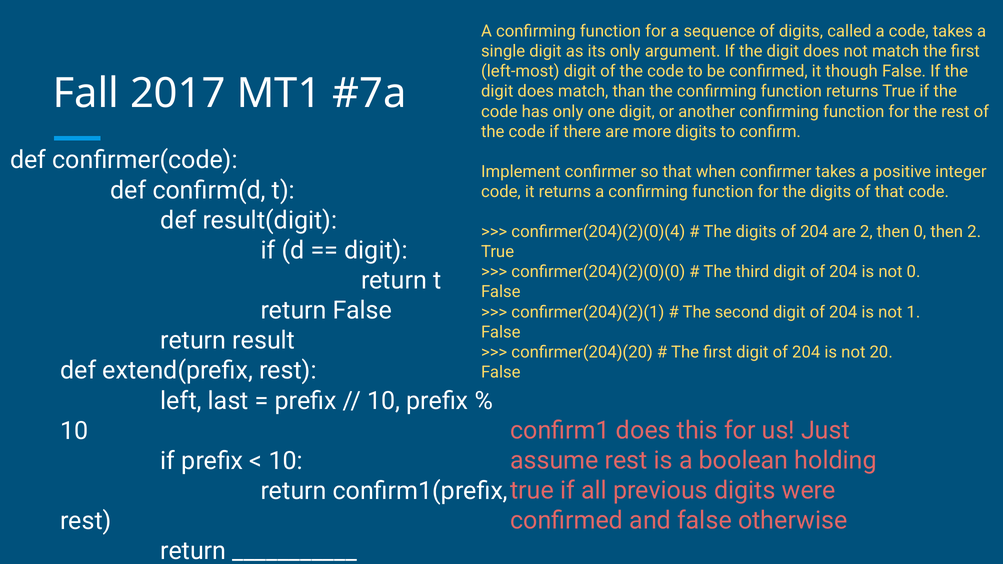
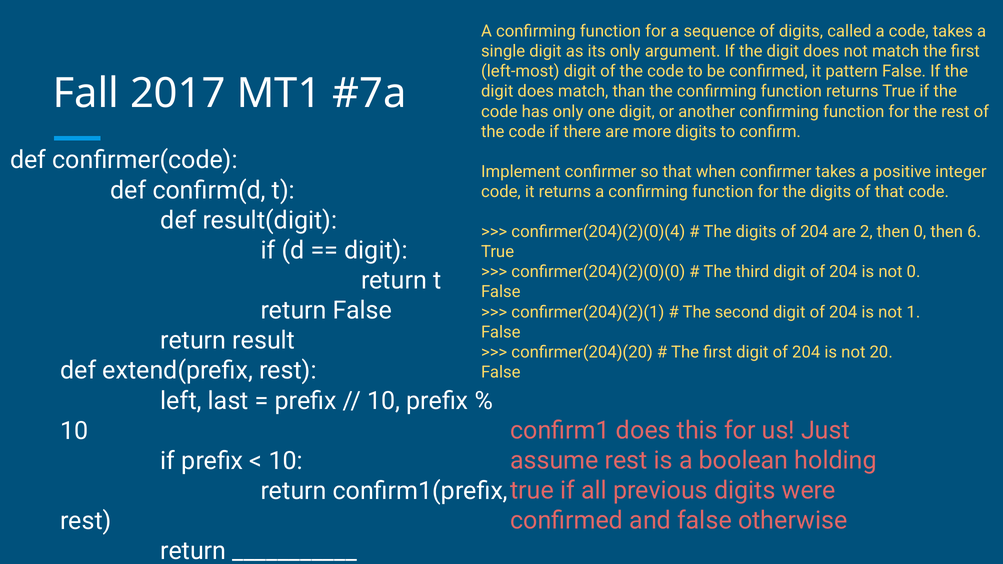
though: though -> pattern
then 2: 2 -> 6
